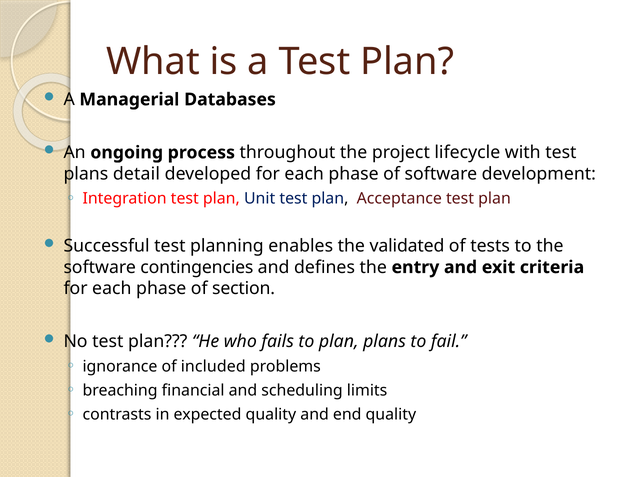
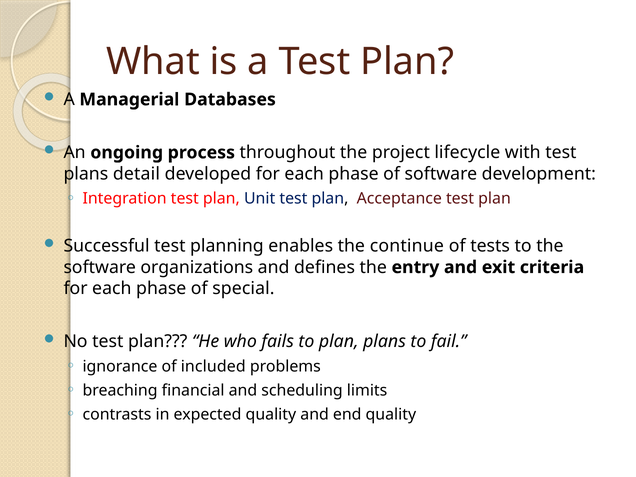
validated: validated -> continue
contingencies: contingencies -> organizations
section: section -> special
